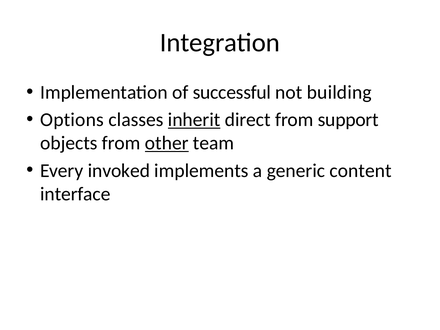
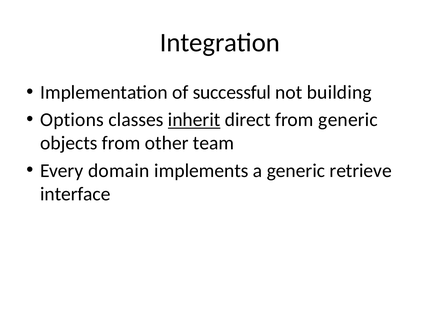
from support: support -> generic
other underline: present -> none
invoked: invoked -> domain
content: content -> retrieve
